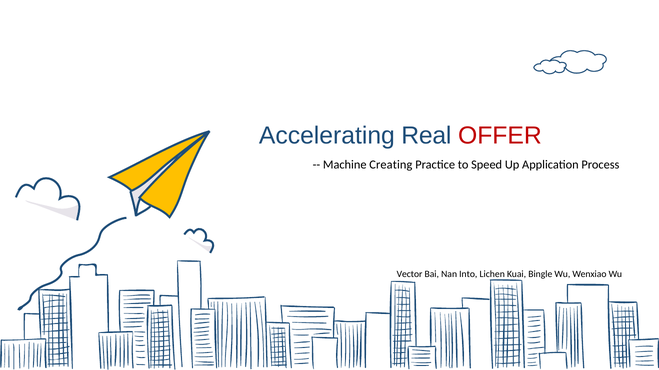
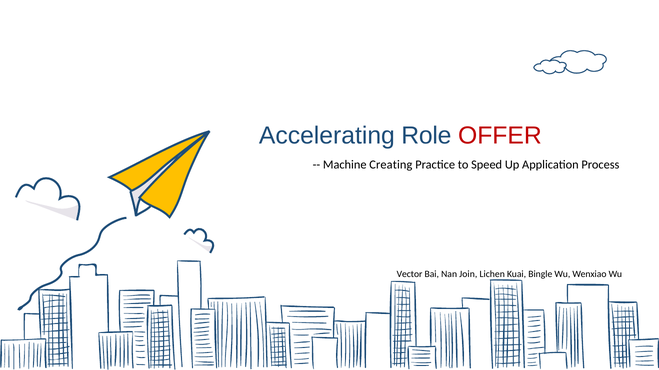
Real: Real -> Role
Into: Into -> Join
